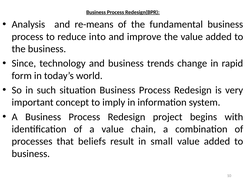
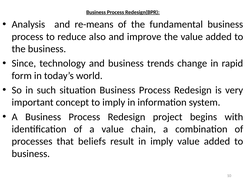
into: into -> also
in small: small -> imply
